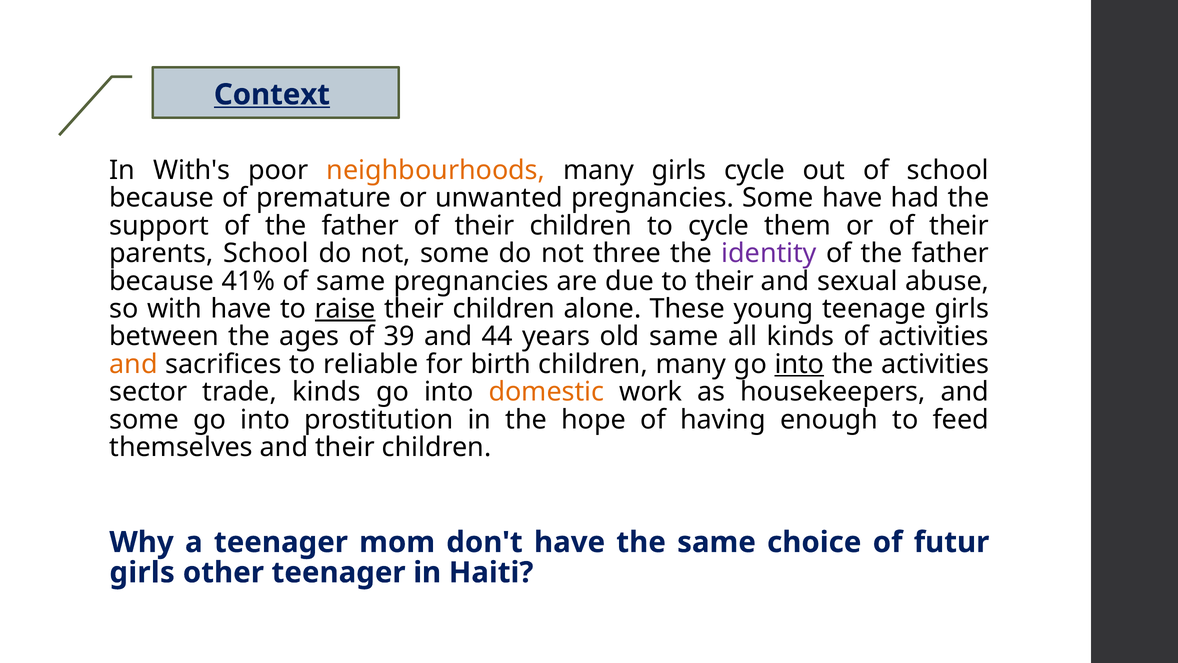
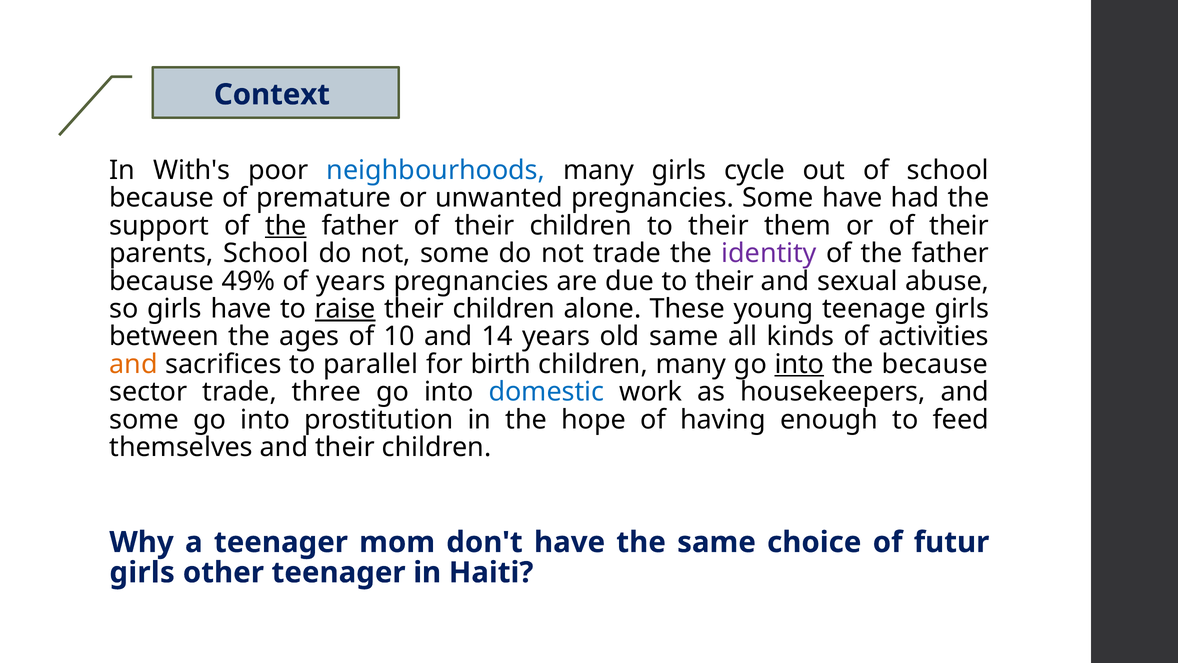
Context underline: present -> none
neighbourhoods colour: orange -> blue
the at (286, 226) underline: none -> present
children to cycle: cycle -> their
not three: three -> trade
41%: 41% -> 49%
of same: same -> years
so with: with -> girls
39: 39 -> 10
44: 44 -> 14
reliable: reliable -> parallel
the activities: activities -> because
trade kinds: kinds -> three
domestic colour: orange -> blue
